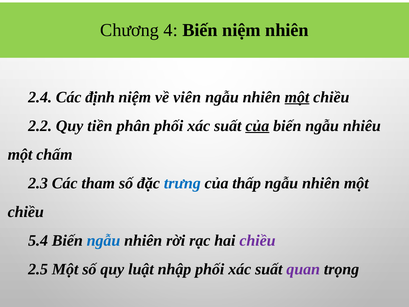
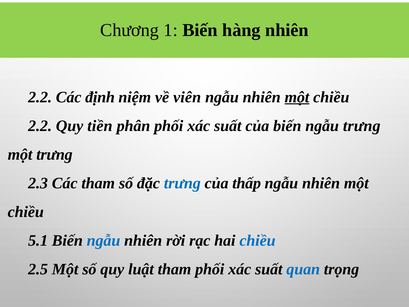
4: 4 -> 1
Biến niệm: niệm -> hàng
2.4 at (40, 97): 2.4 -> 2.2
của at (257, 126) underline: present -> none
ngẫu nhiêu: nhiêu -> trưng
một chấm: chấm -> trưng
5.4: 5.4 -> 5.1
chiều at (258, 240) colour: purple -> blue
luật nhập: nhập -> tham
quan colour: purple -> blue
